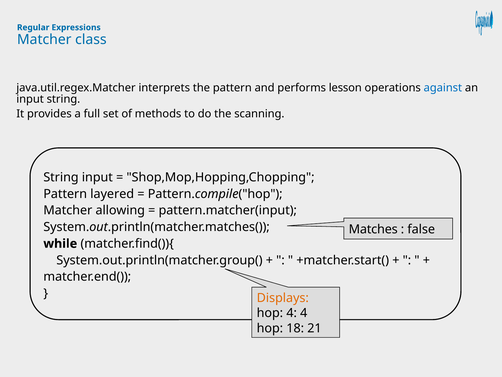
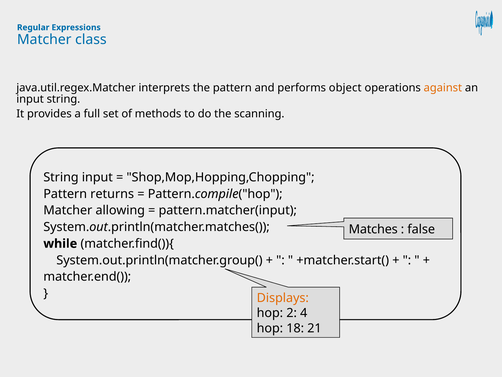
lesson: lesson -> object
against colour: blue -> orange
layered: layered -> returns
hop 4: 4 -> 2
